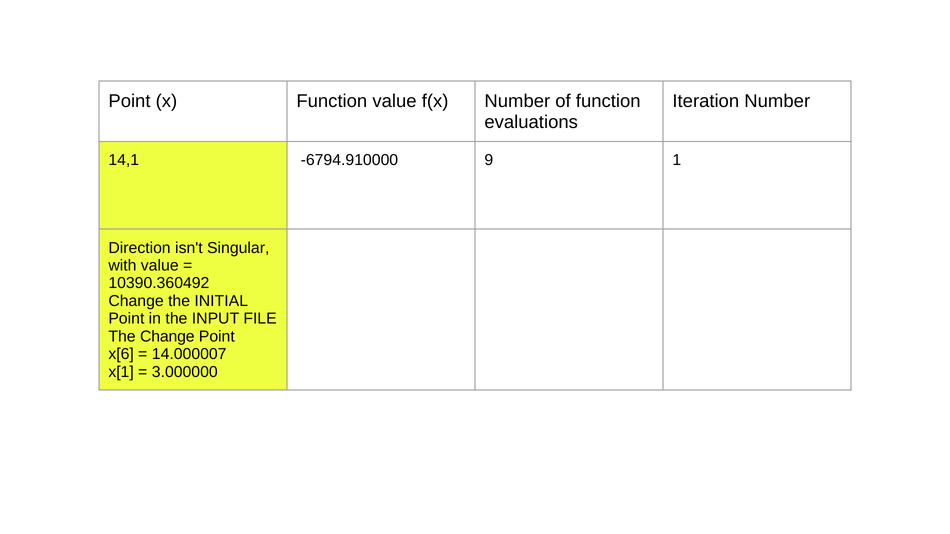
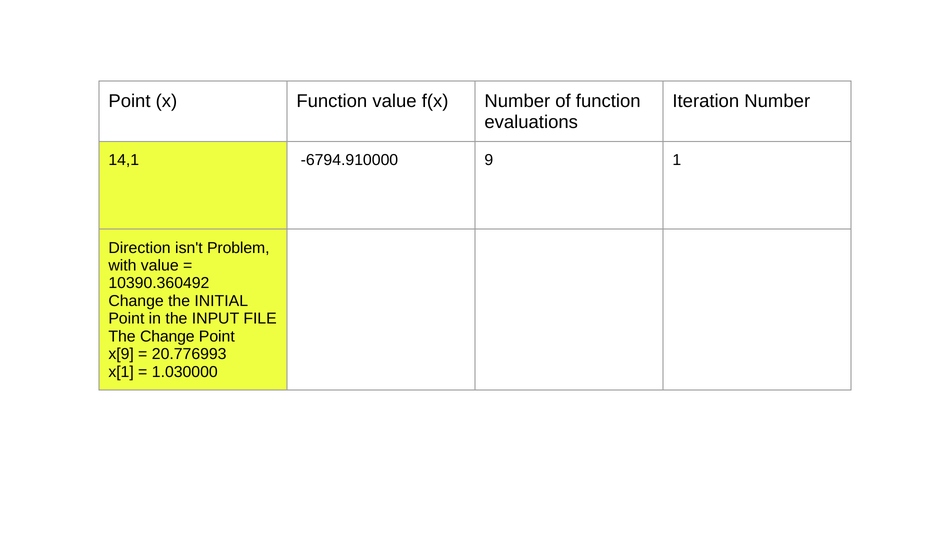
Singular: Singular -> Problem
x[6: x[6 -> x[9
14.000007: 14.000007 -> 20.776993
3.000000: 3.000000 -> 1.030000
